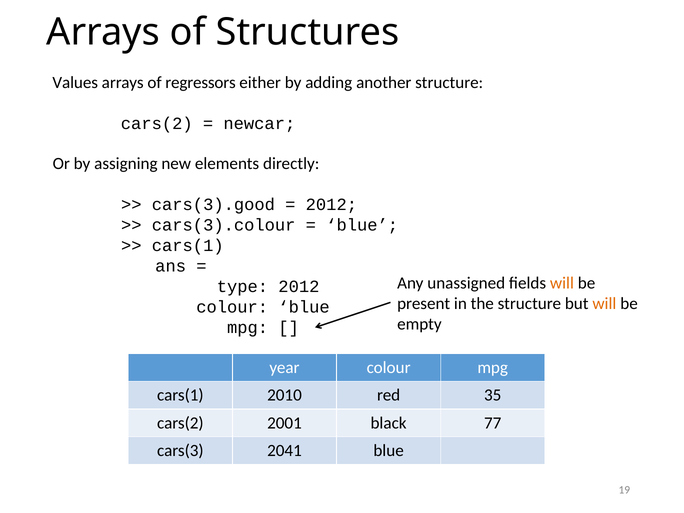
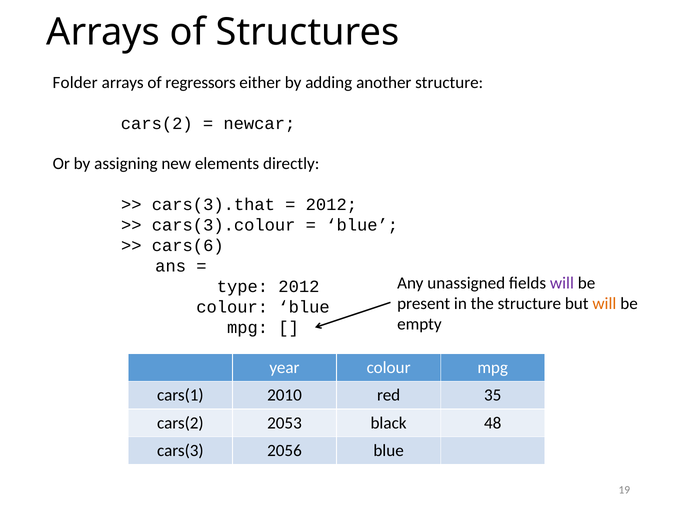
Values: Values -> Folder
cars(3).good: cars(3).good -> cars(3).that
cars(1 at (188, 246): cars(1 -> cars(6
will at (562, 283) colour: orange -> purple
2001: 2001 -> 2053
77: 77 -> 48
2041: 2041 -> 2056
